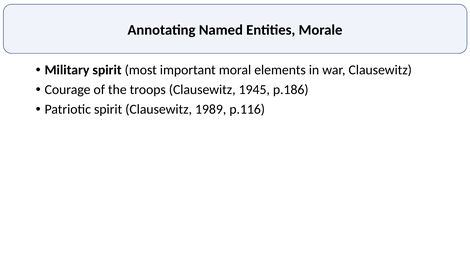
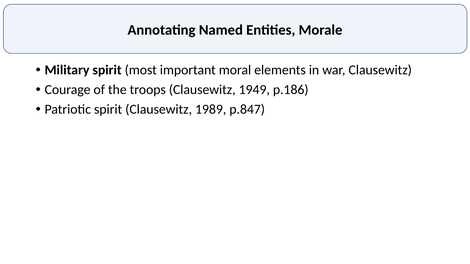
1945: 1945 -> 1949
p.116: p.116 -> p.847
